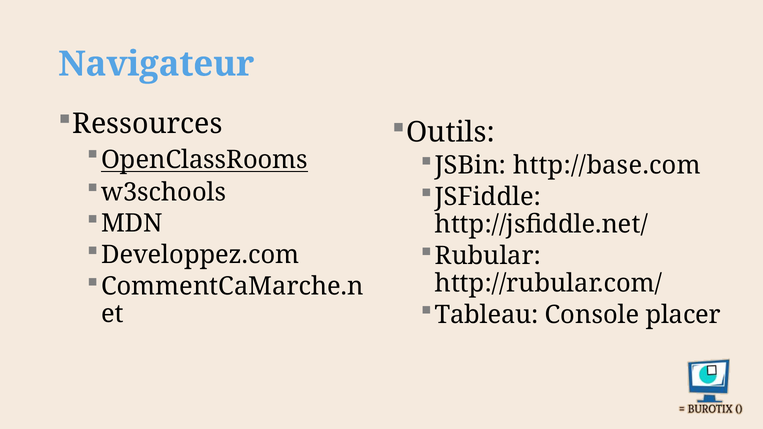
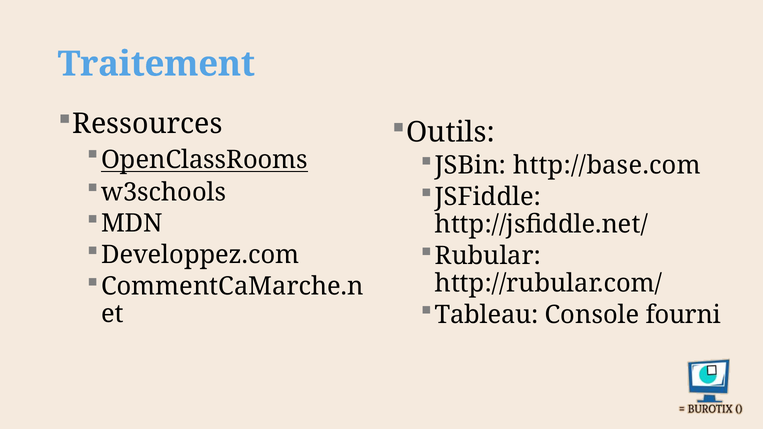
Navigateur: Navigateur -> Traitement
placer: placer -> fourni
